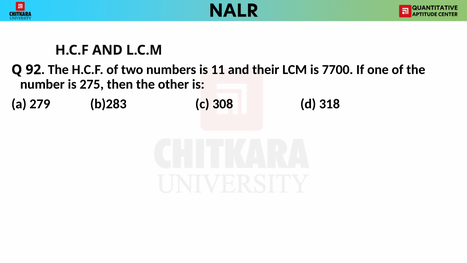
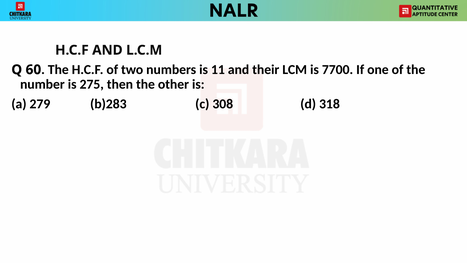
92: 92 -> 60
